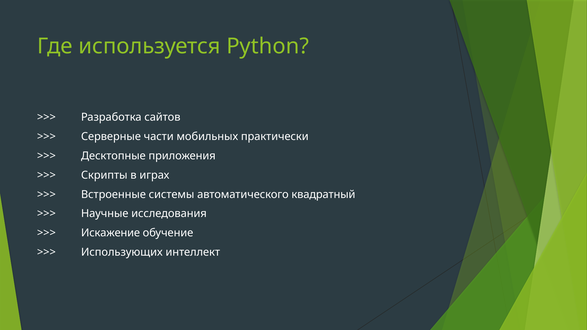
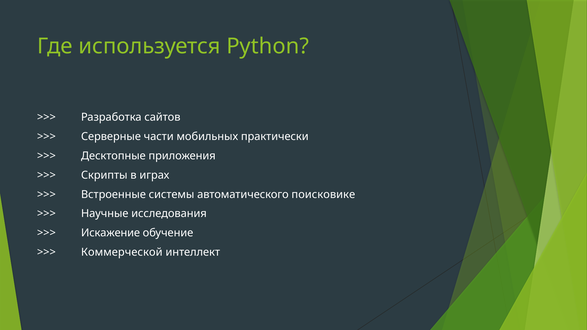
квадратный: квадратный -> поисковике
Использующих: Использующих -> Коммерческой
